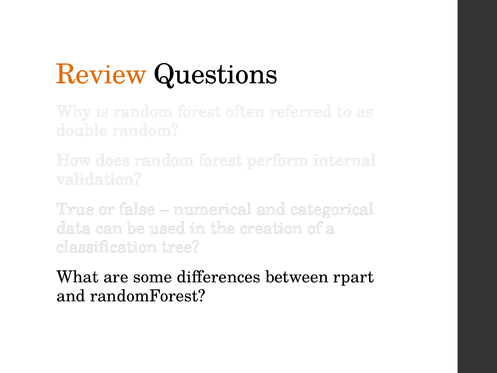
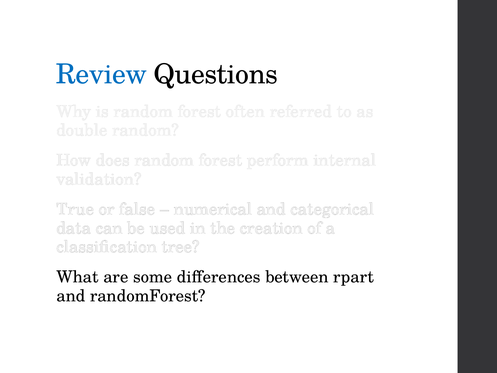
Review colour: orange -> blue
